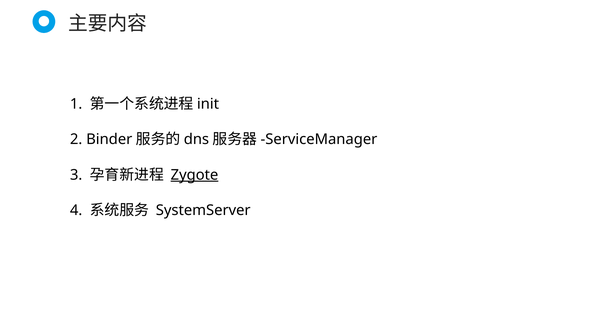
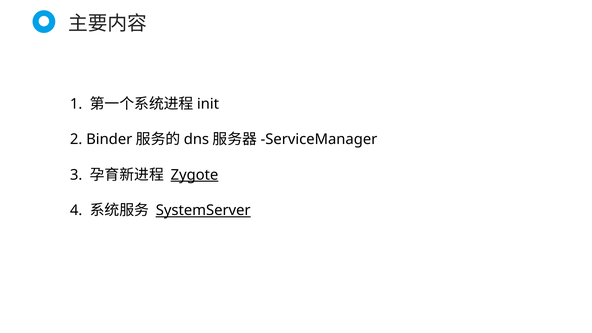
SystemServer underline: none -> present
